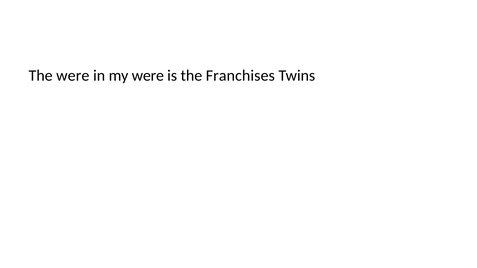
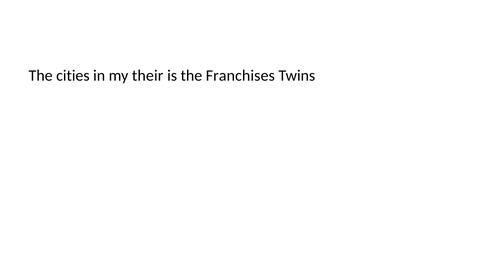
The were: were -> cities
my were: were -> their
